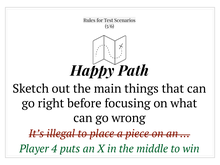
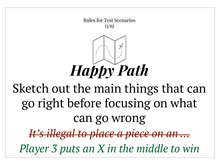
4: 4 -> 3
